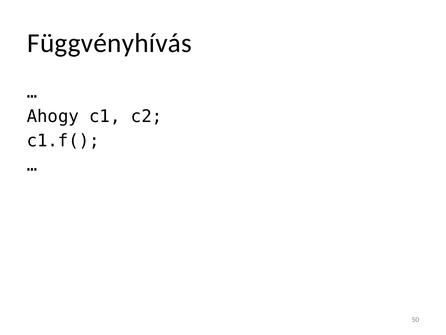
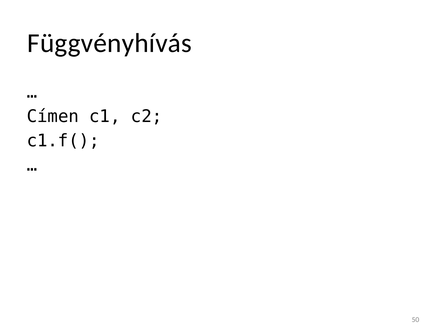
Ahogy: Ahogy -> Címen
